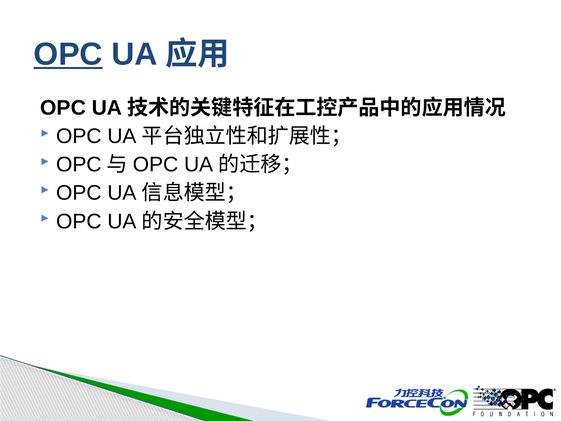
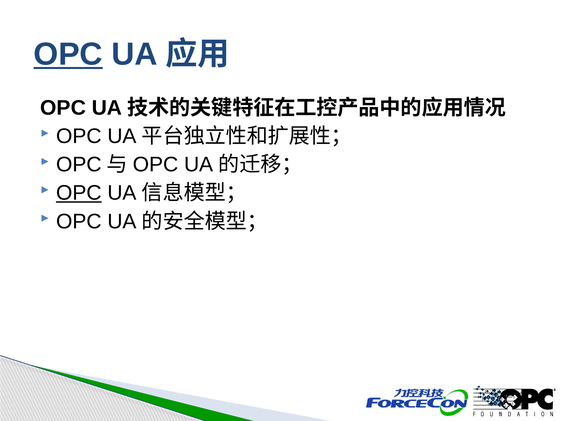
OPC at (79, 193) underline: none -> present
